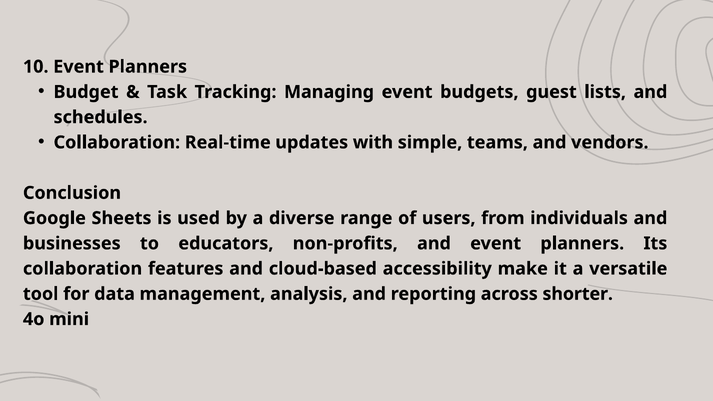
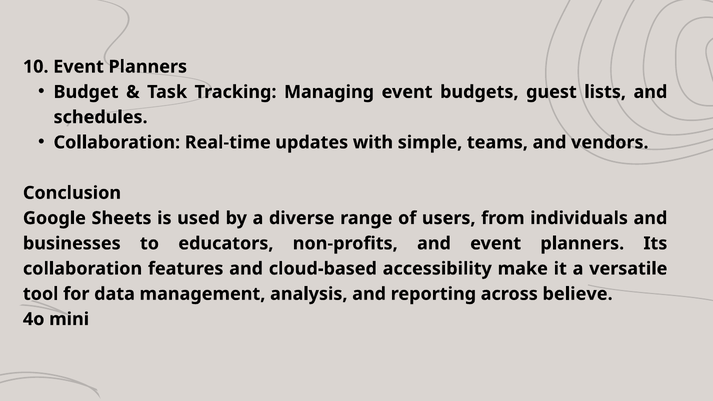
shorter: shorter -> believe
